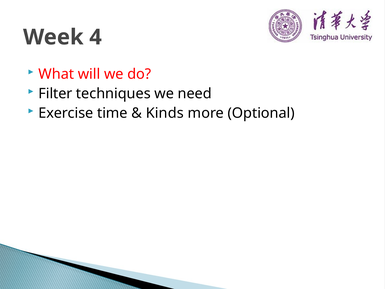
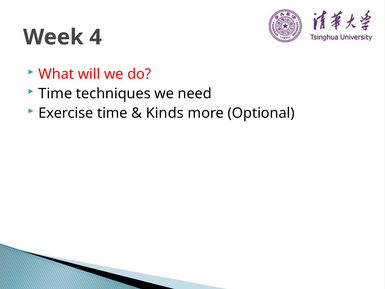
Filter at (55, 93): Filter -> Time
